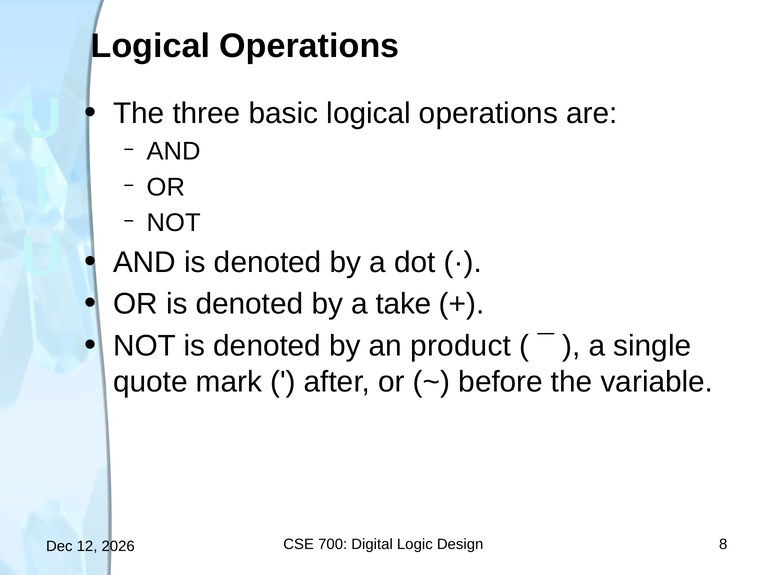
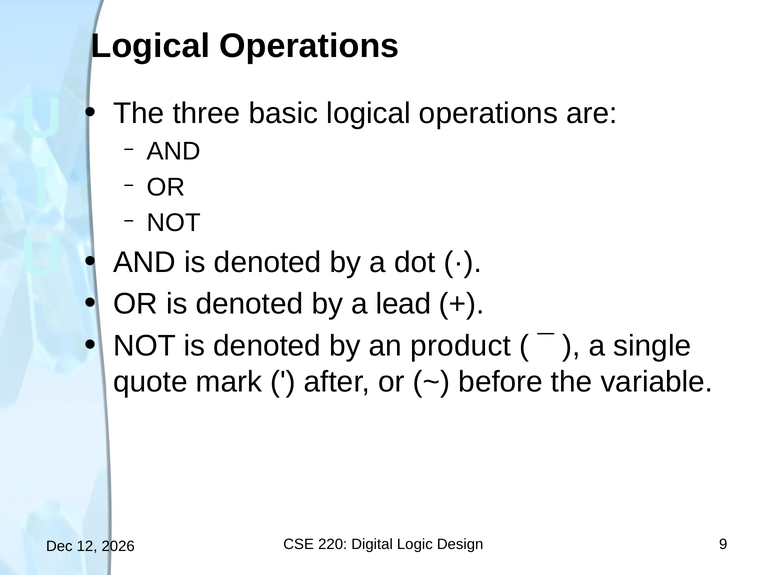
take: take -> lead
700: 700 -> 220
8: 8 -> 9
